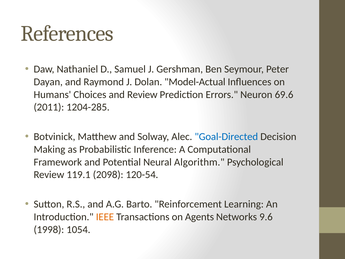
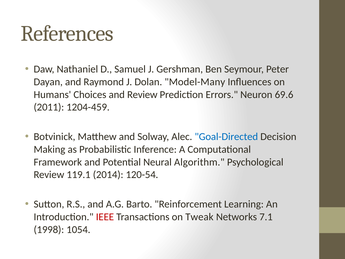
Model-Actual: Model-Actual -> Model-Many
1204-285: 1204-285 -> 1204-459
2098: 2098 -> 2014
IEEE colour: orange -> red
Agents: Agents -> Tweak
9.6: 9.6 -> 7.1
